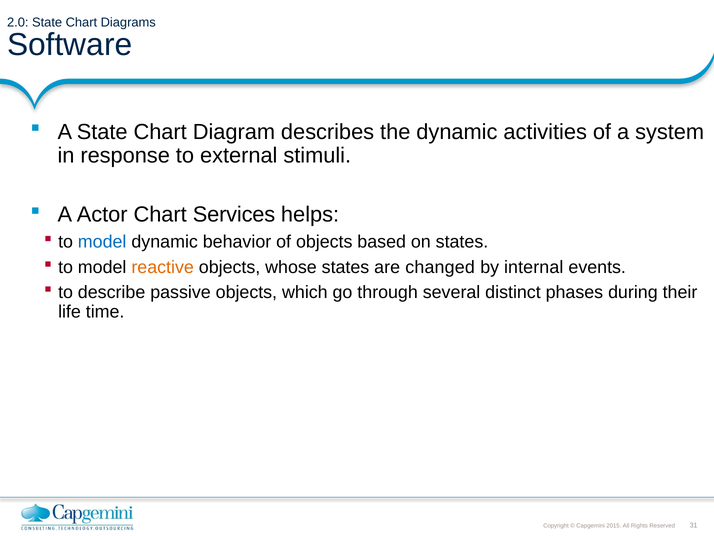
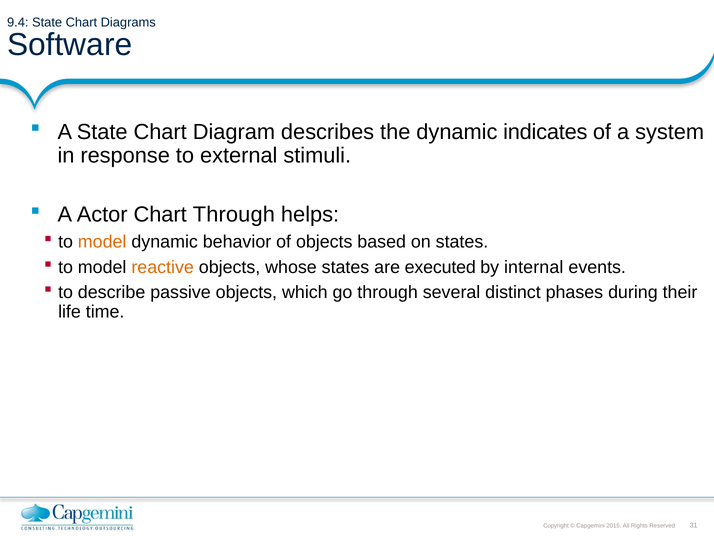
2.0: 2.0 -> 9.4
activities: activities -> indicates
Chart Services: Services -> Through
model at (102, 242) colour: blue -> orange
changed: changed -> executed
